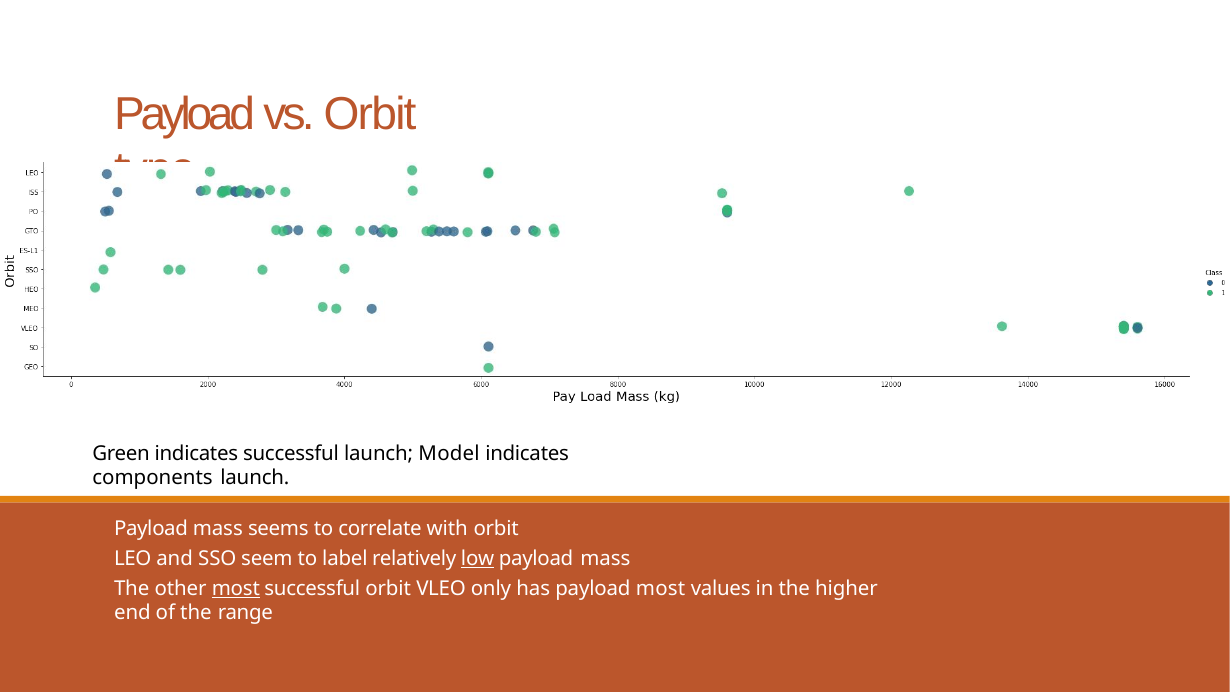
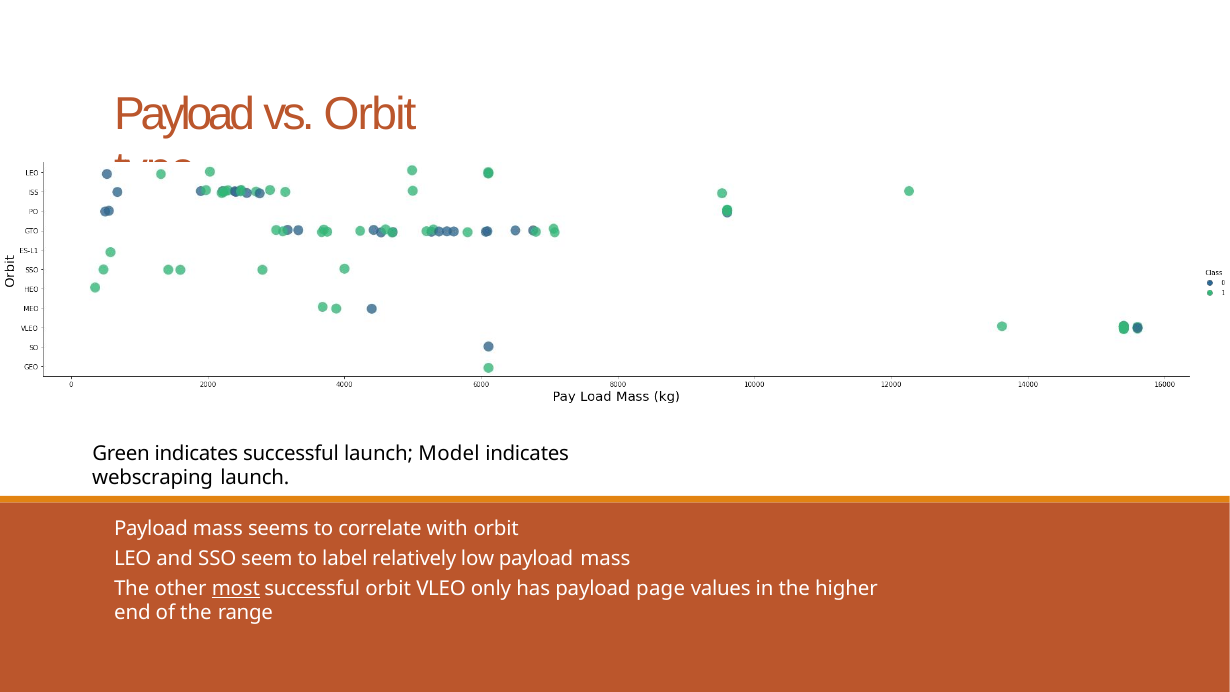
components: components -> webscraping
low underline: present -> none
payload most: most -> page
